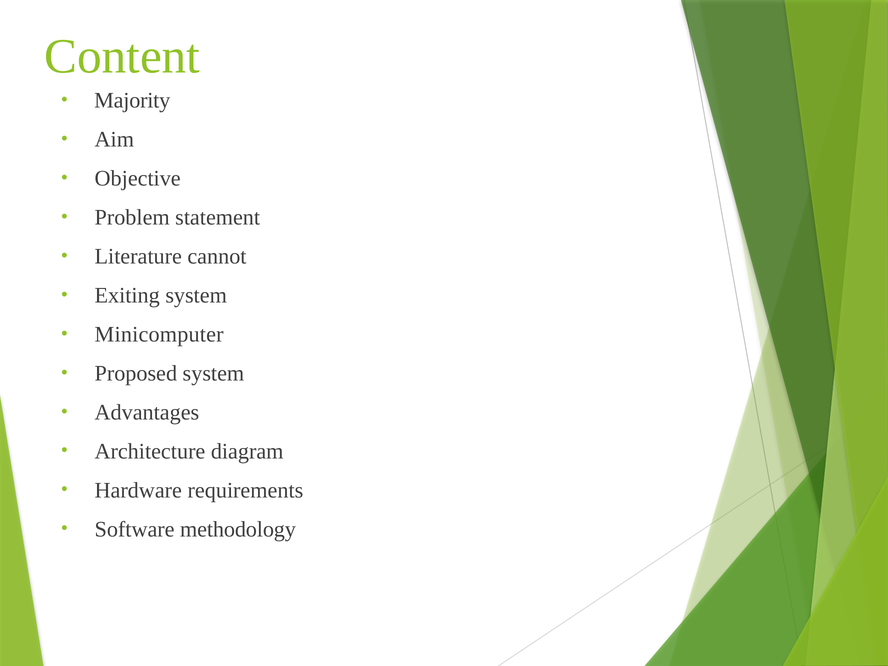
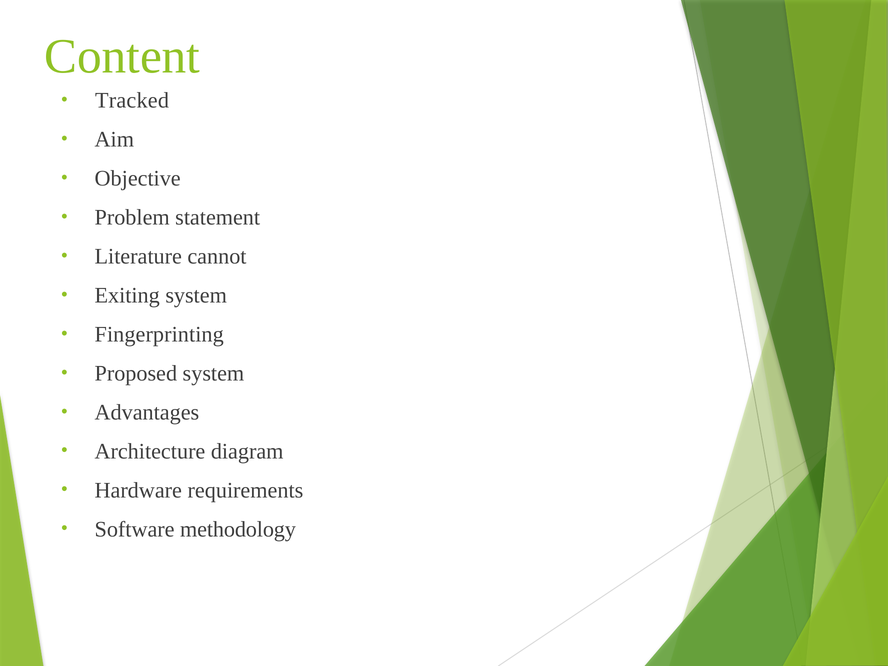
Majority: Majority -> Tracked
Minicomputer: Minicomputer -> Fingerprinting
